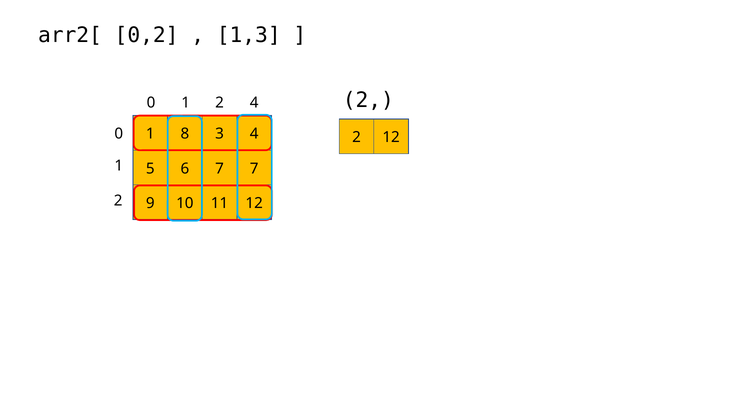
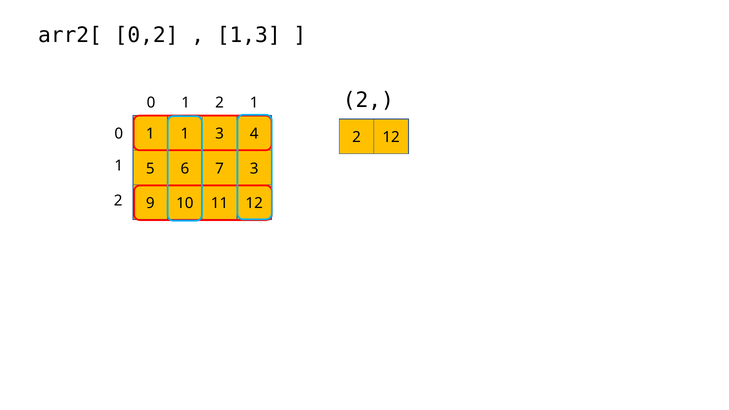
2 4: 4 -> 1
1 8: 8 -> 1
7 7: 7 -> 3
